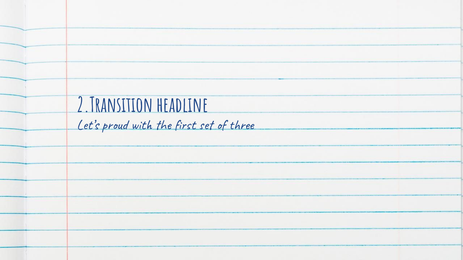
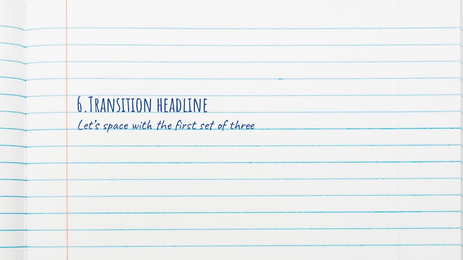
2.Transition: 2.Transition -> 6.Transition
proud: proud -> space
